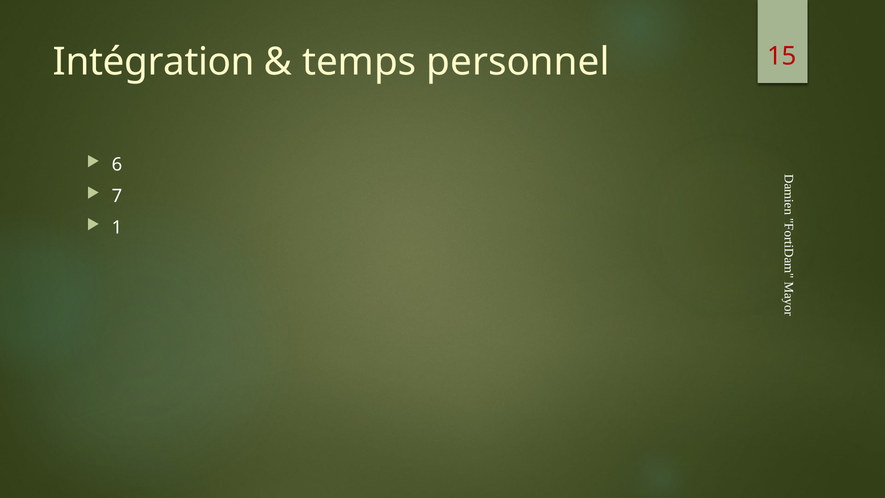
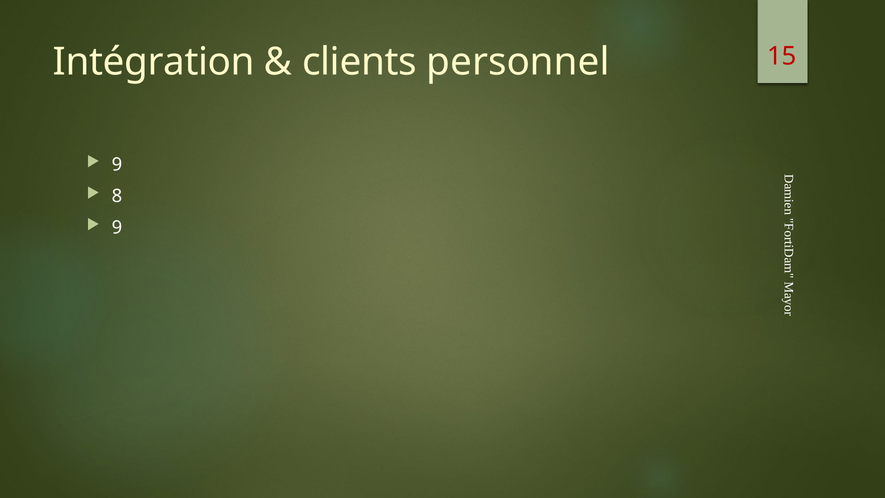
temps: temps -> clients
6 at (117, 165): 6 -> 9
7: 7 -> 8
1 at (117, 227): 1 -> 9
